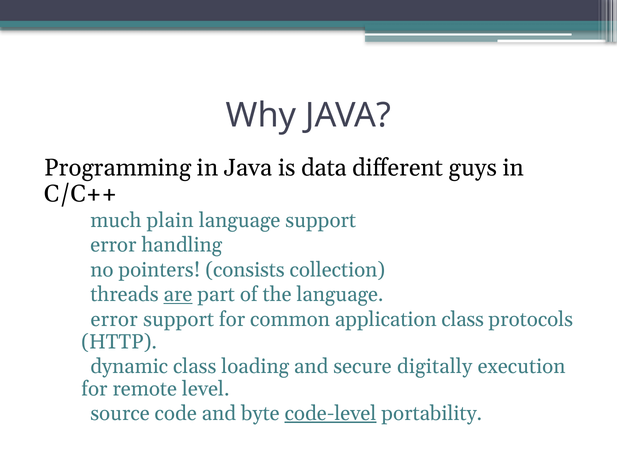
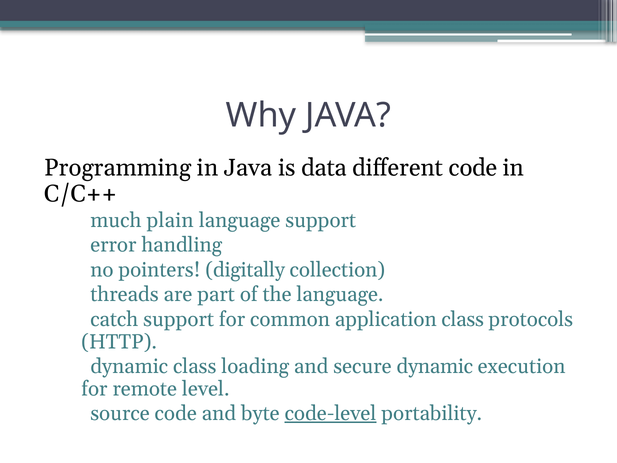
different guys: guys -> code
consists: consists -> digitally
are underline: present -> none
error at (114, 319): error -> catch
secure digitally: digitally -> dynamic
